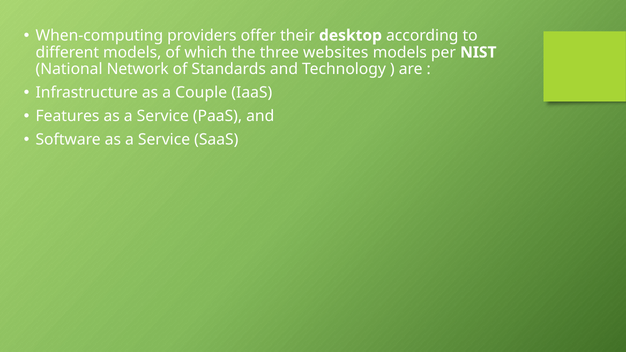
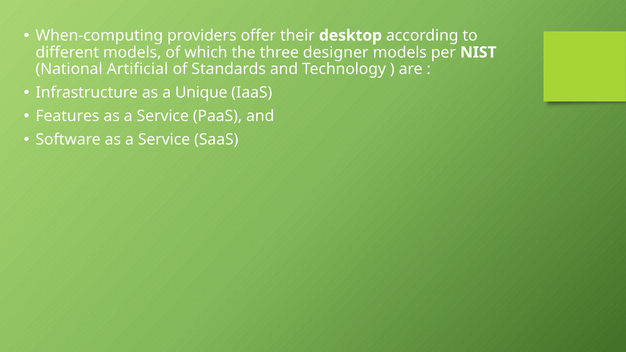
websites: websites -> designer
Network: Network -> Artificial
Couple: Couple -> Unique
